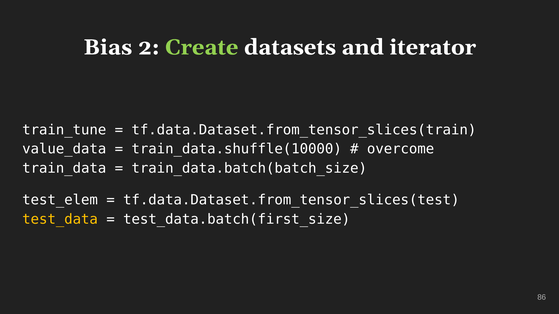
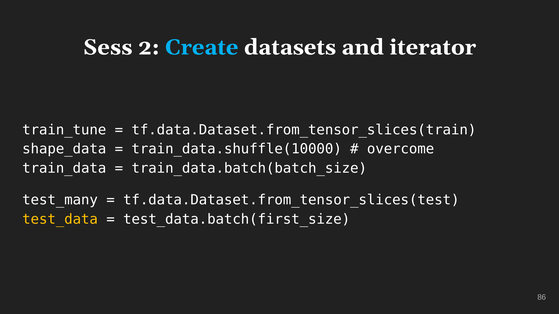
Bias: Bias -> Sess
Create colour: light green -> light blue
value_data: value_data -> shape_data
test_elem: test_elem -> test_many
